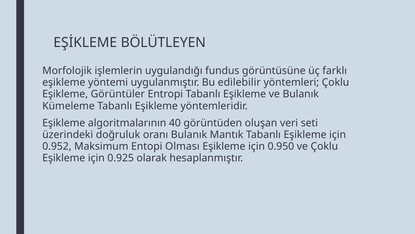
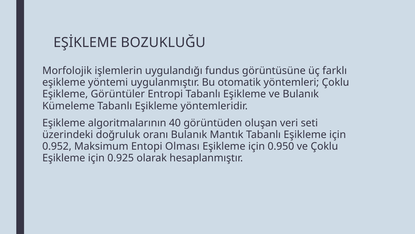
BÖLÜTLEYEN: BÖLÜTLEYEN -> BOZUKLUĞU
edilebilir: edilebilir -> otomatik
